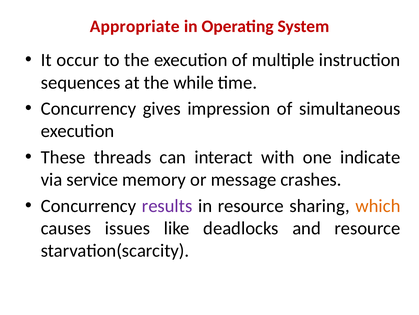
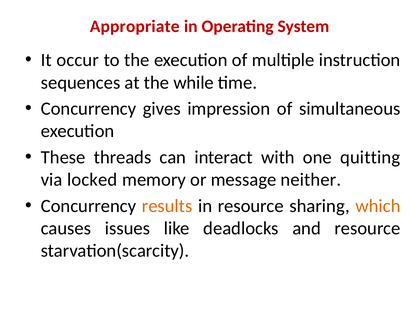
indicate: indicate -> quitting
service: service -> locked
crashes: crashes -> neither
results colour: purple -> orange
